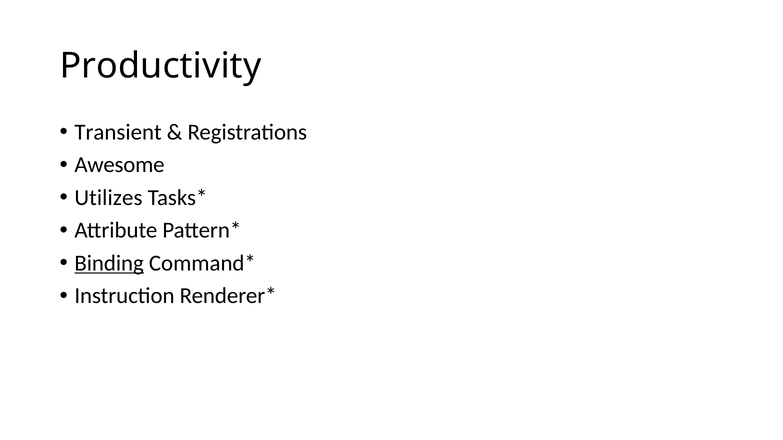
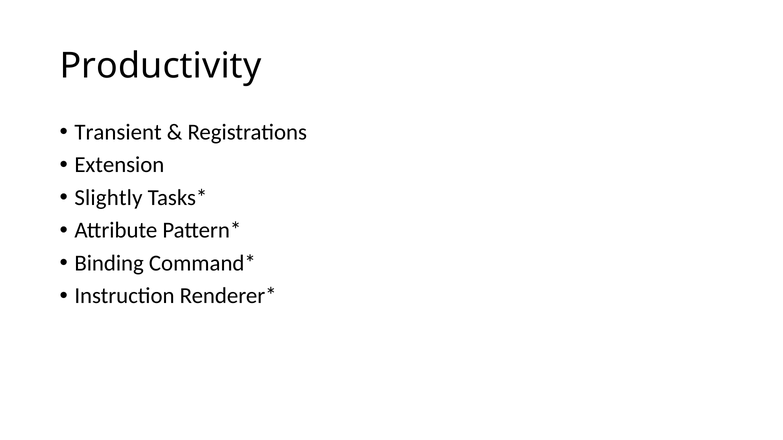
Awesome: Awesome -> Extension
Utilizes: Utilizes -> Slightly
Binding underline: present -> none
